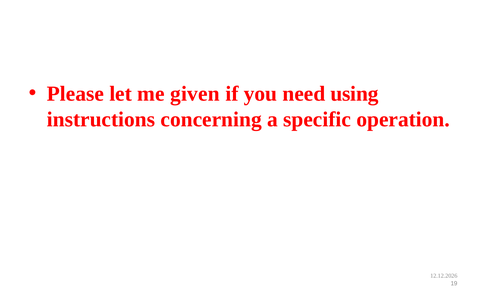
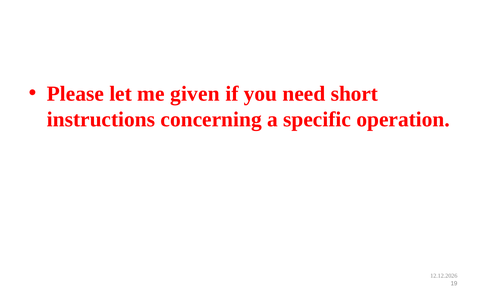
using: using -> short
